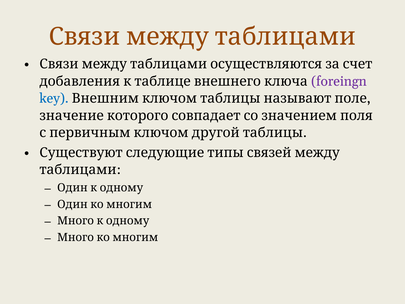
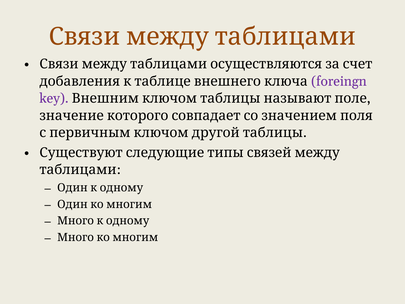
key colour: blue -> purple
